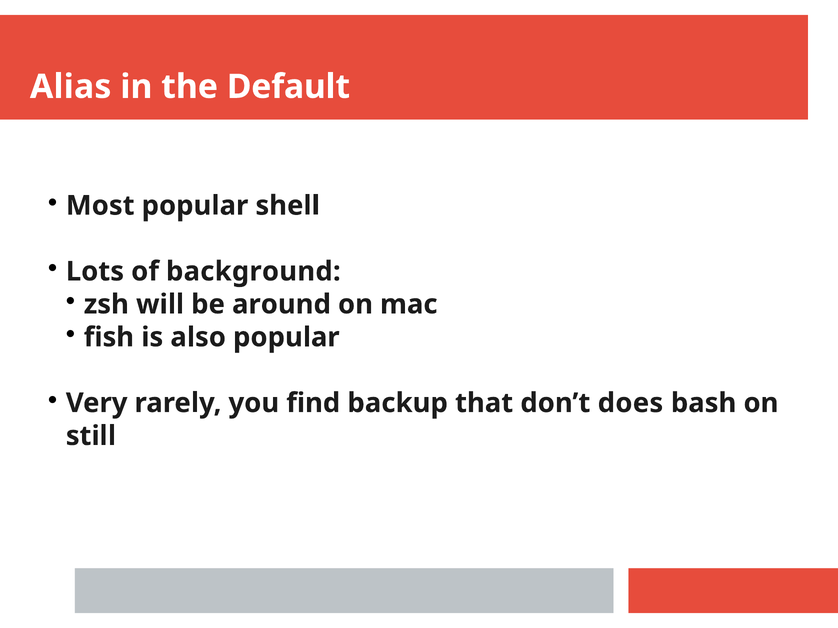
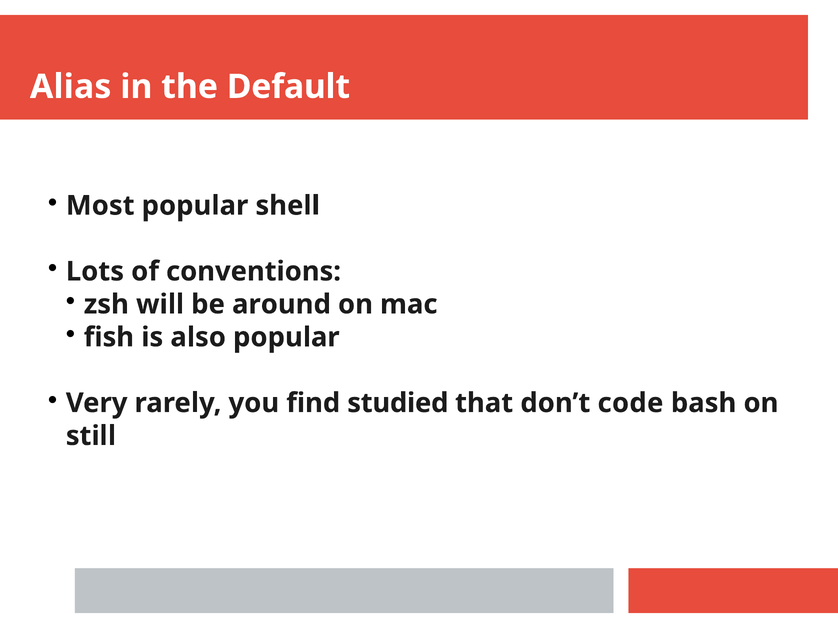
background: background -> conventions
backup: backup -> studied
does: does -> code
